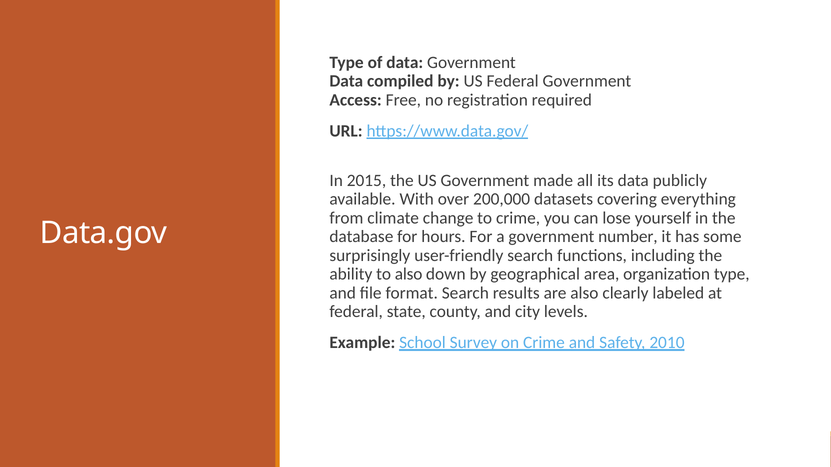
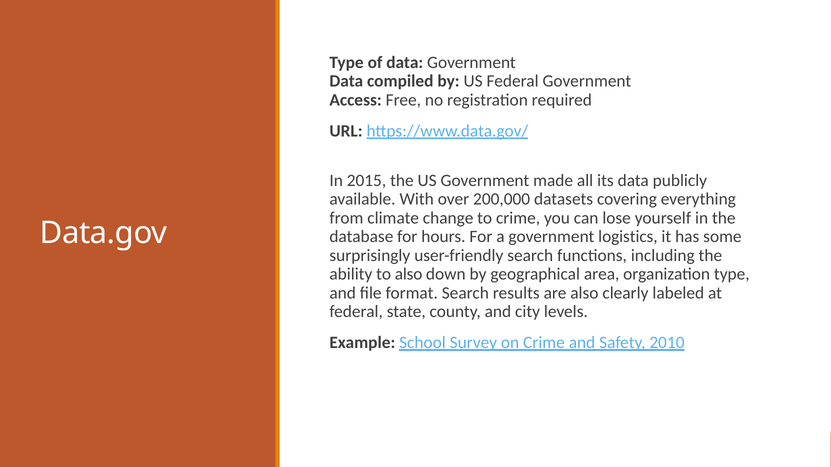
number: number -> logistics
